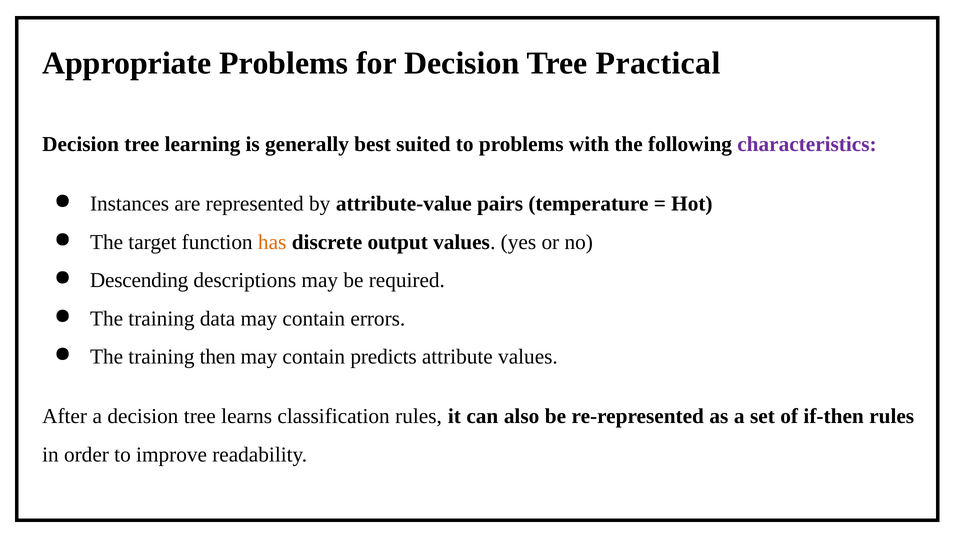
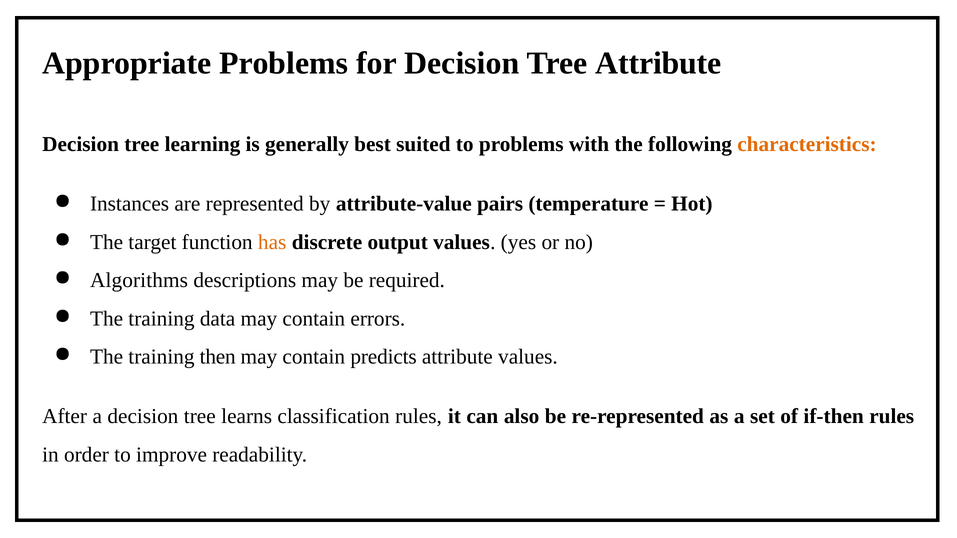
Tree Practical: Practical -> Attribute
characteristics colour: purple -> orange
Descending: Descending -> Algorithms
